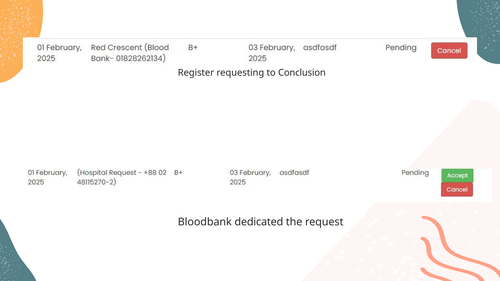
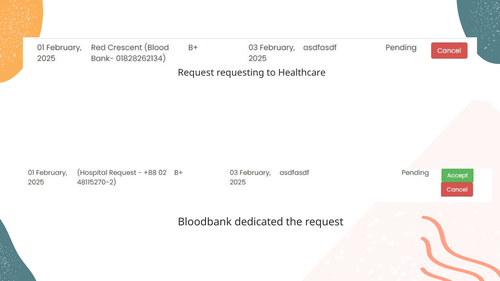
Register at (196, 73): Register -> Request
Conclusion: Conclusion -> Healthcare
